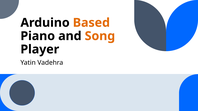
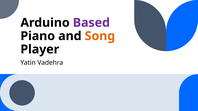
Based colour: orange -> purple
